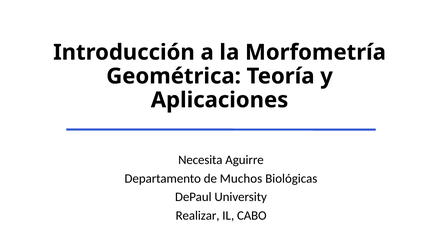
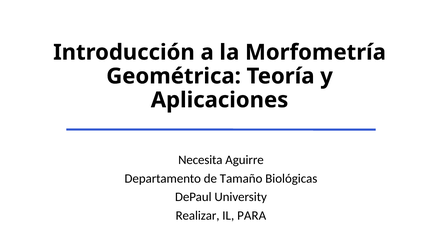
Muchos: Muchos -> Tamaño
CABO: CABO -> PARA
